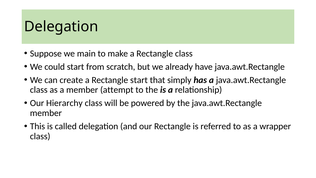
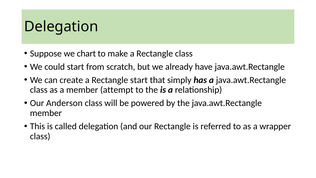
main: main -> chart
Hierarchy: Hierarchy -> Anderson
